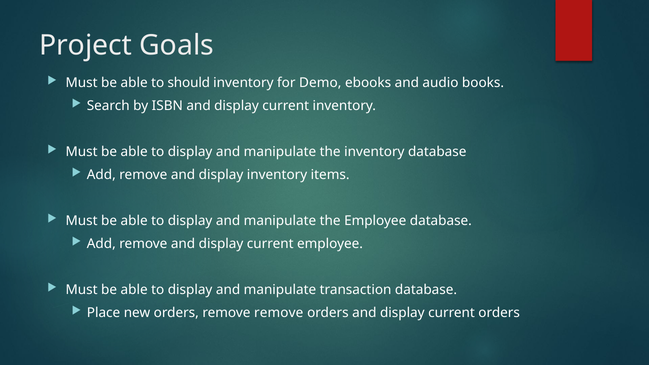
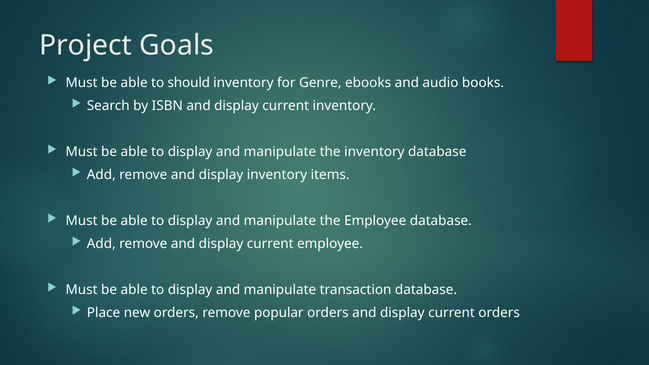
Demo: Demo -> Genre
remove remove: remove -> popular
